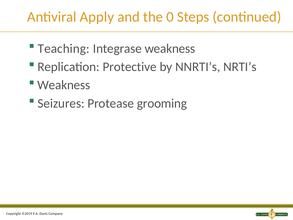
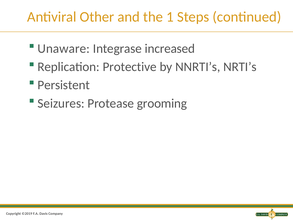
Apply: Apply -> Other
0: 0 -> 1
Teaching: Teaching -> Unaware
Integrase weakness: weakness -> increased
Weakness at (64, 85): Weakness -> Persistent
